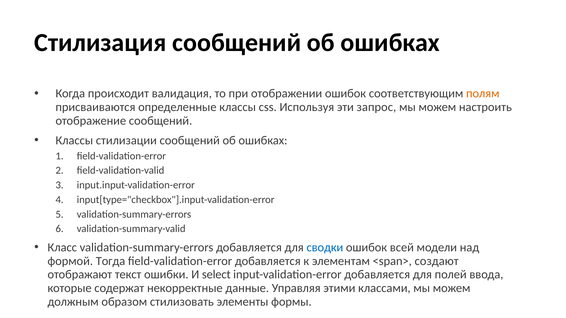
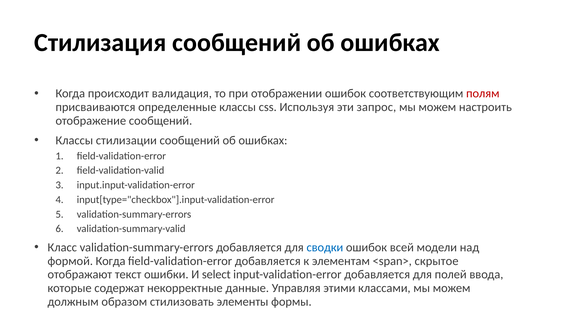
полям colour: orange -> red
формой Тогда: Тогда -> Когда
создают: создают -> скрытое
